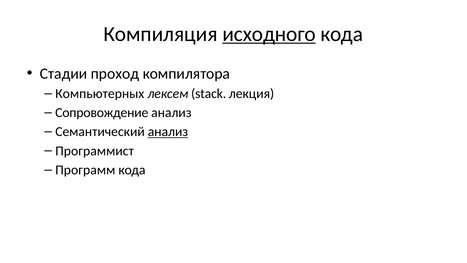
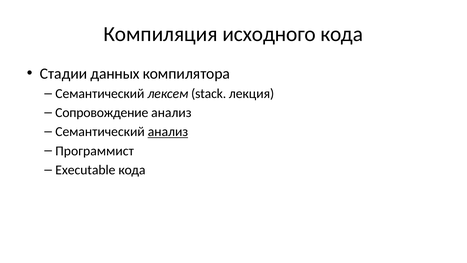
исходного underline: present -> none
проход: проход -> данных
Компьютерных at (100, 94): Компьютерных -> Семантический
Программ: Программ -> Executable
